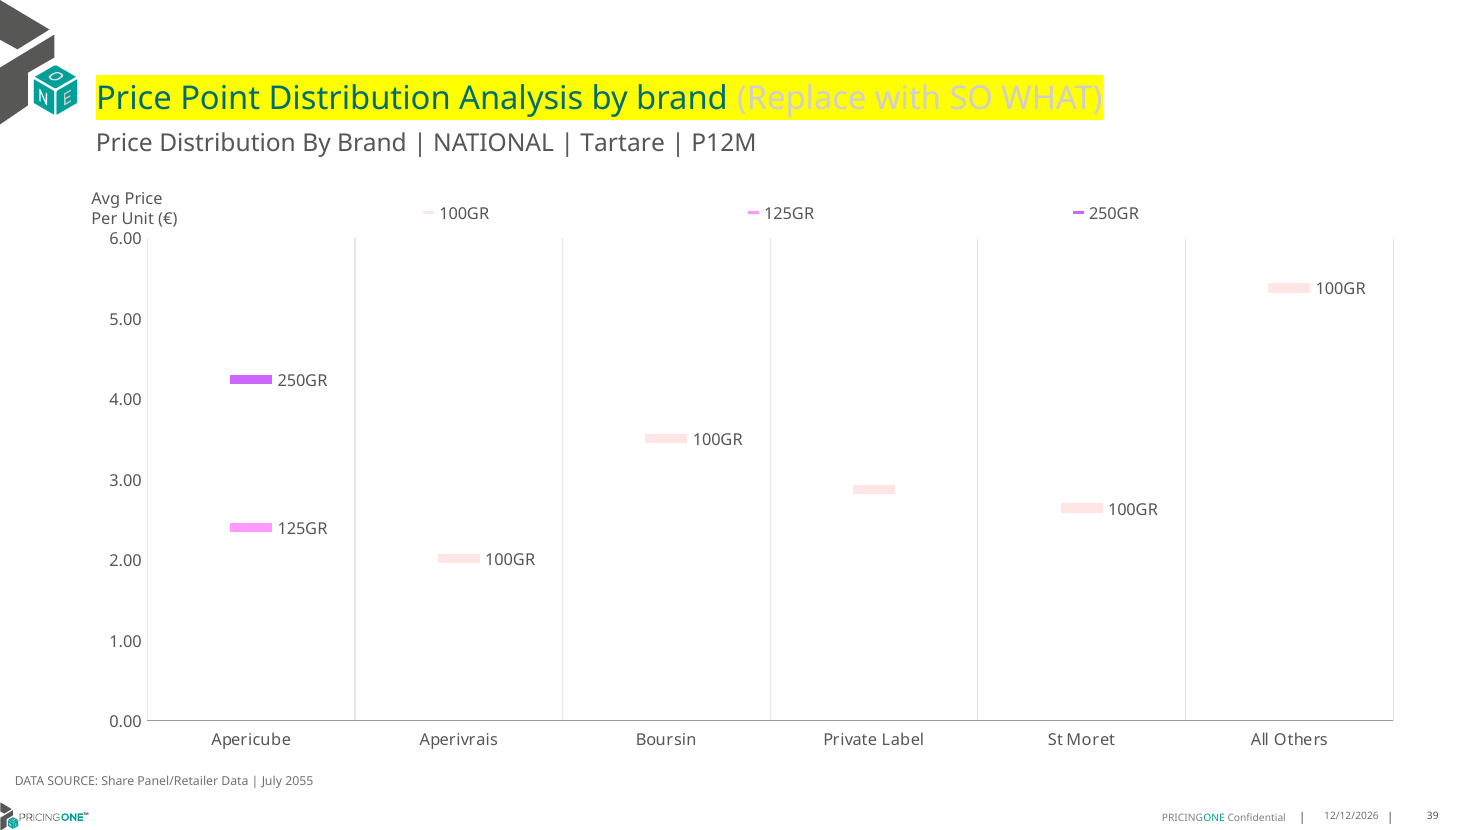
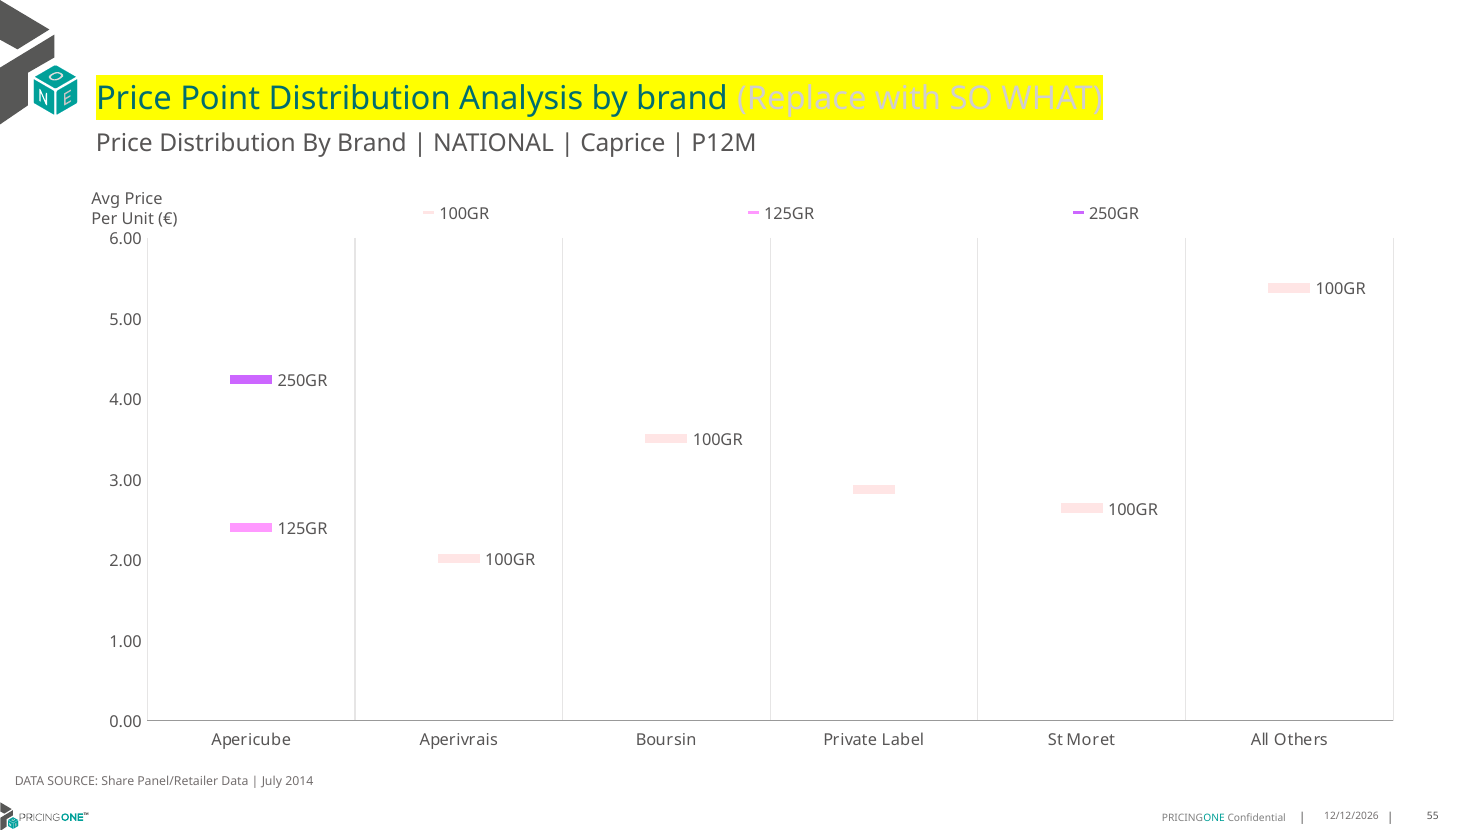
Tartare: Tartare -> Caprice
2055: 2055 -> 2014
39: 39 -> 55
